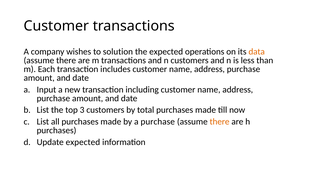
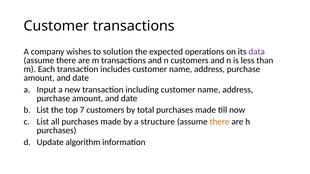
data colour: orange -> purple
3: 3 -> 7
a purchase: purchase -> structure
Update expected: expected -> algorithm
